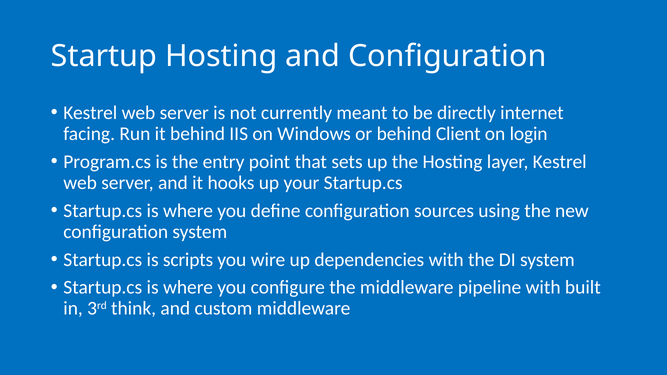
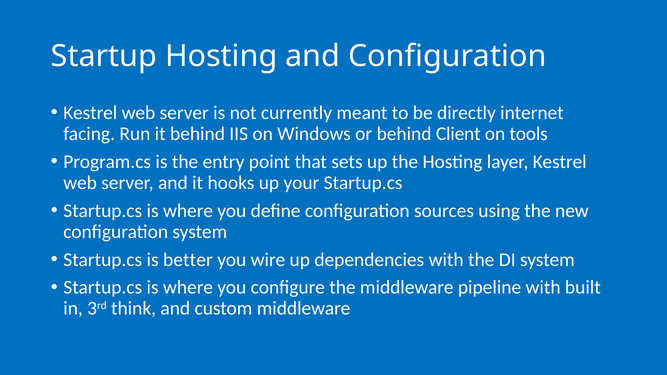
login: login -> tools
scripts: scripts -> better
